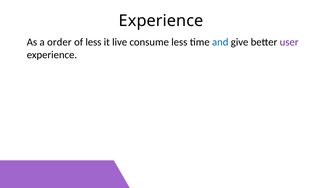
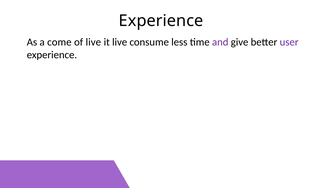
order: order -> come
of less: less -> live
and colour: blue -> purple
